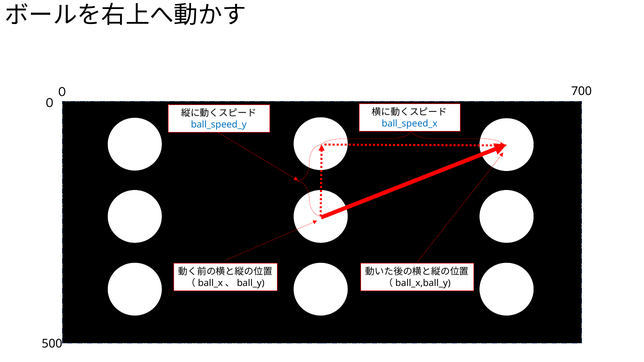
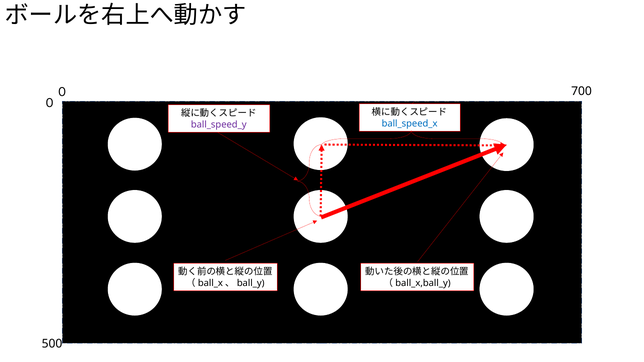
ball_speed_y colour: blue -> purple
